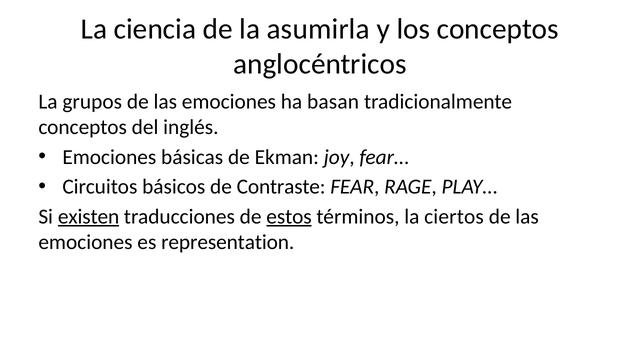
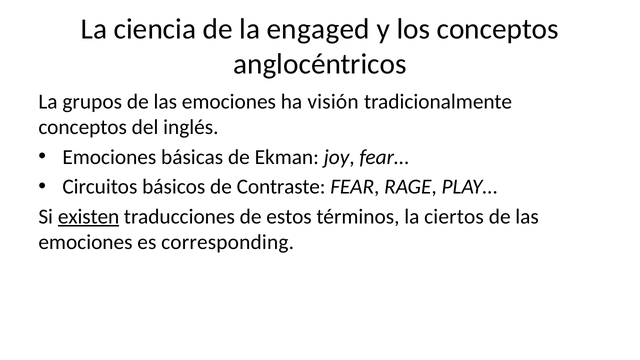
asumirla: asumirla -> engaged
basan: basan -> visión
estos underline: present -> none
representation: representation -> corresponding
